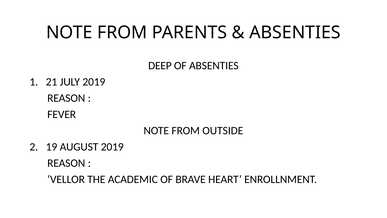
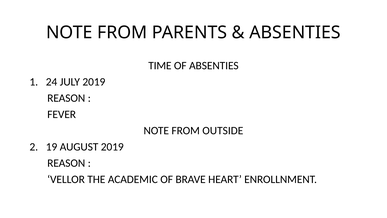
DEEP: DEEP -> TIME
21: 21 -> 24
